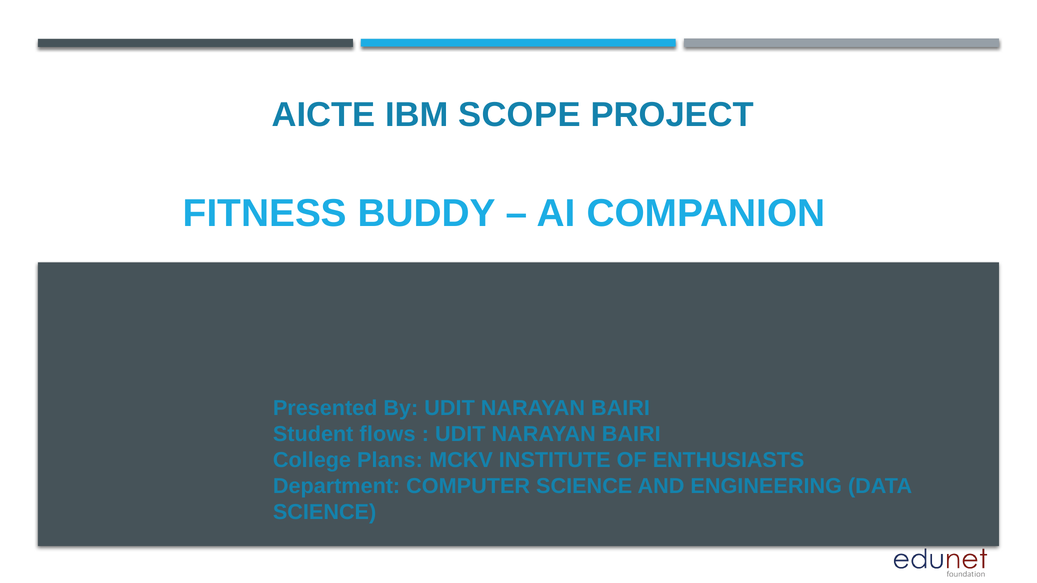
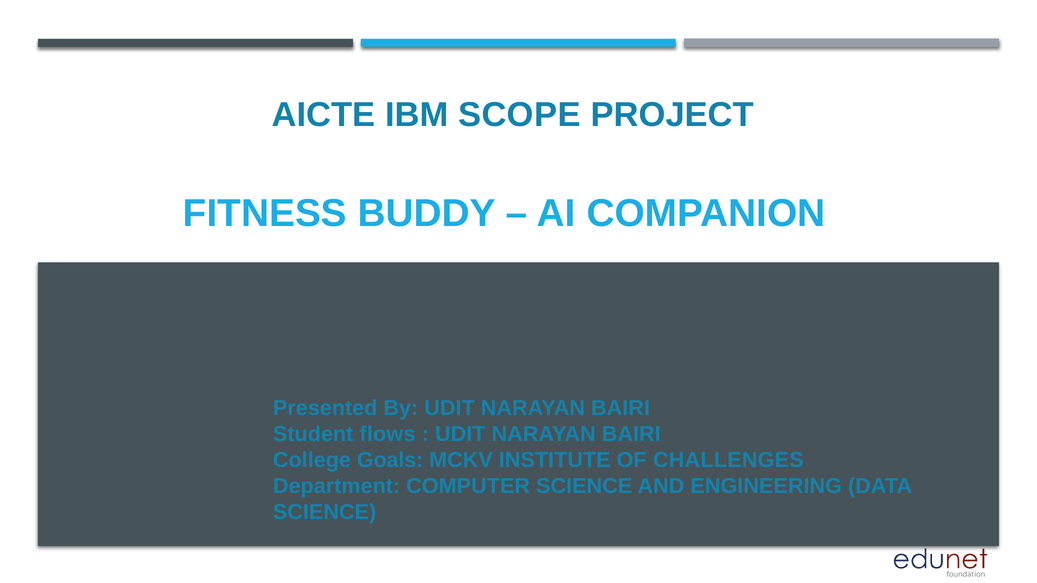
Plans: Plans -> Goals
ENTHUSIASTS: ENTHUSIASTS -> CHALLENGES
